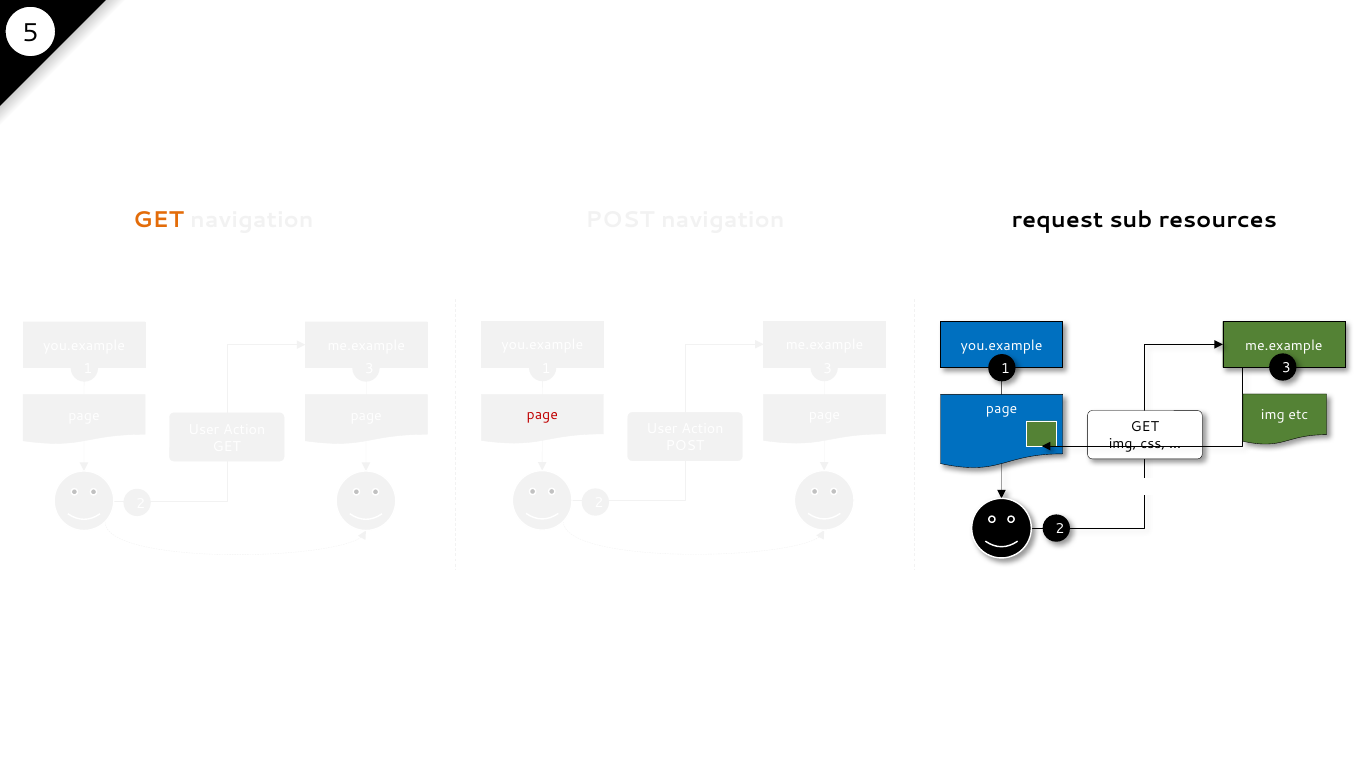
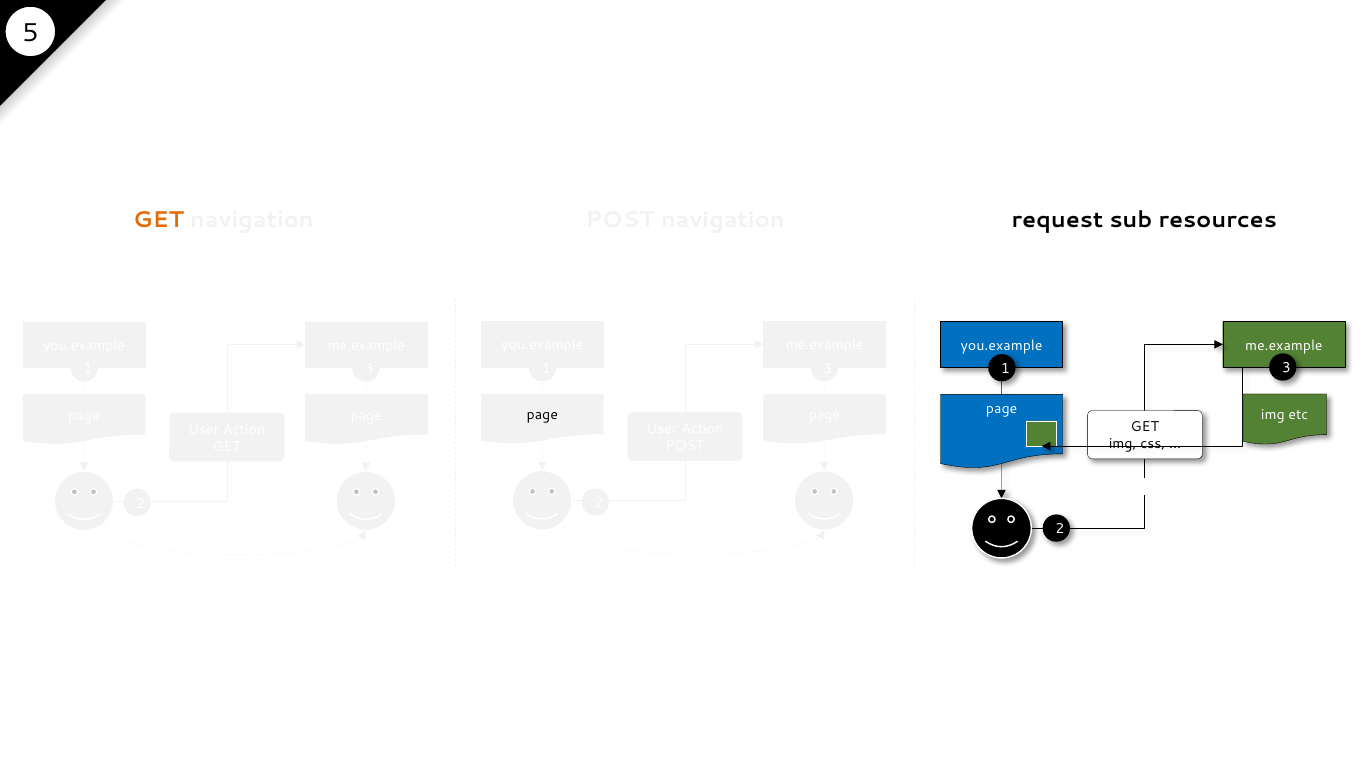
page at (542, 415) colour: red -> black
